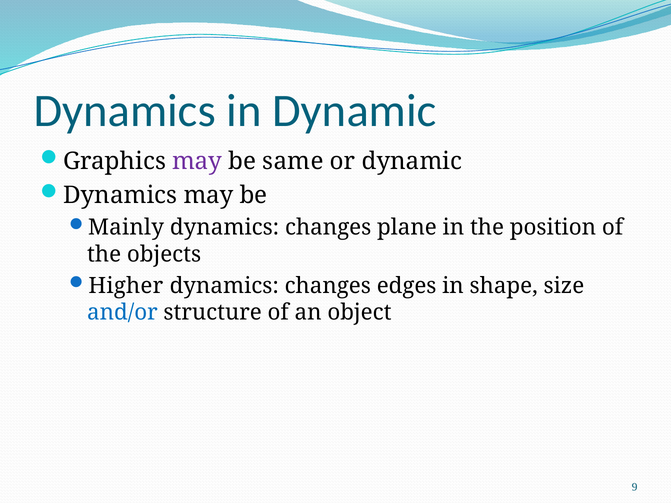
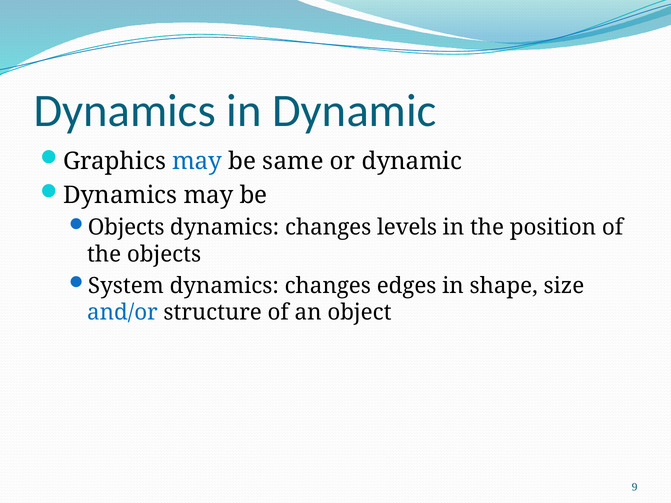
may at (197, 162) colour: purple -> blue
Mainly at (126, 228): Mainly -> Objects
plane: plane -> levels
Higher: Higher -> System
